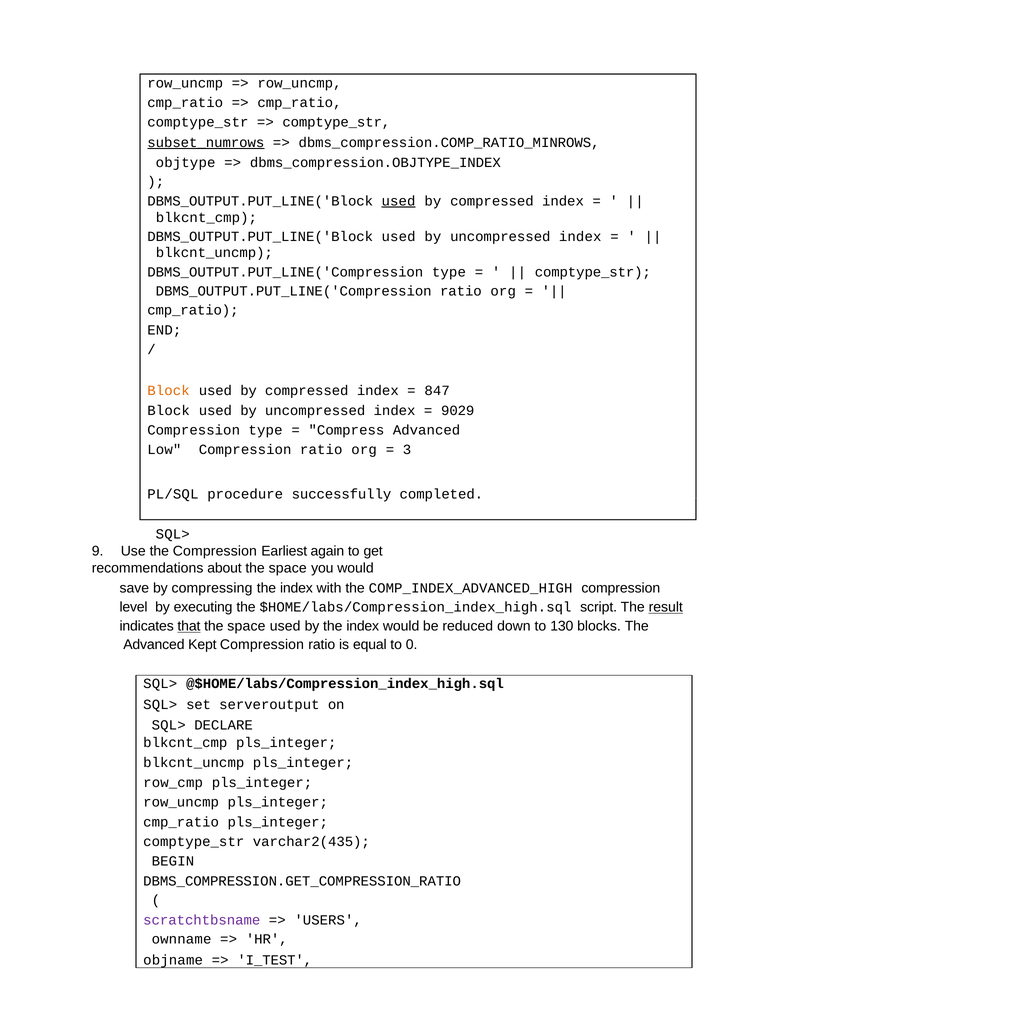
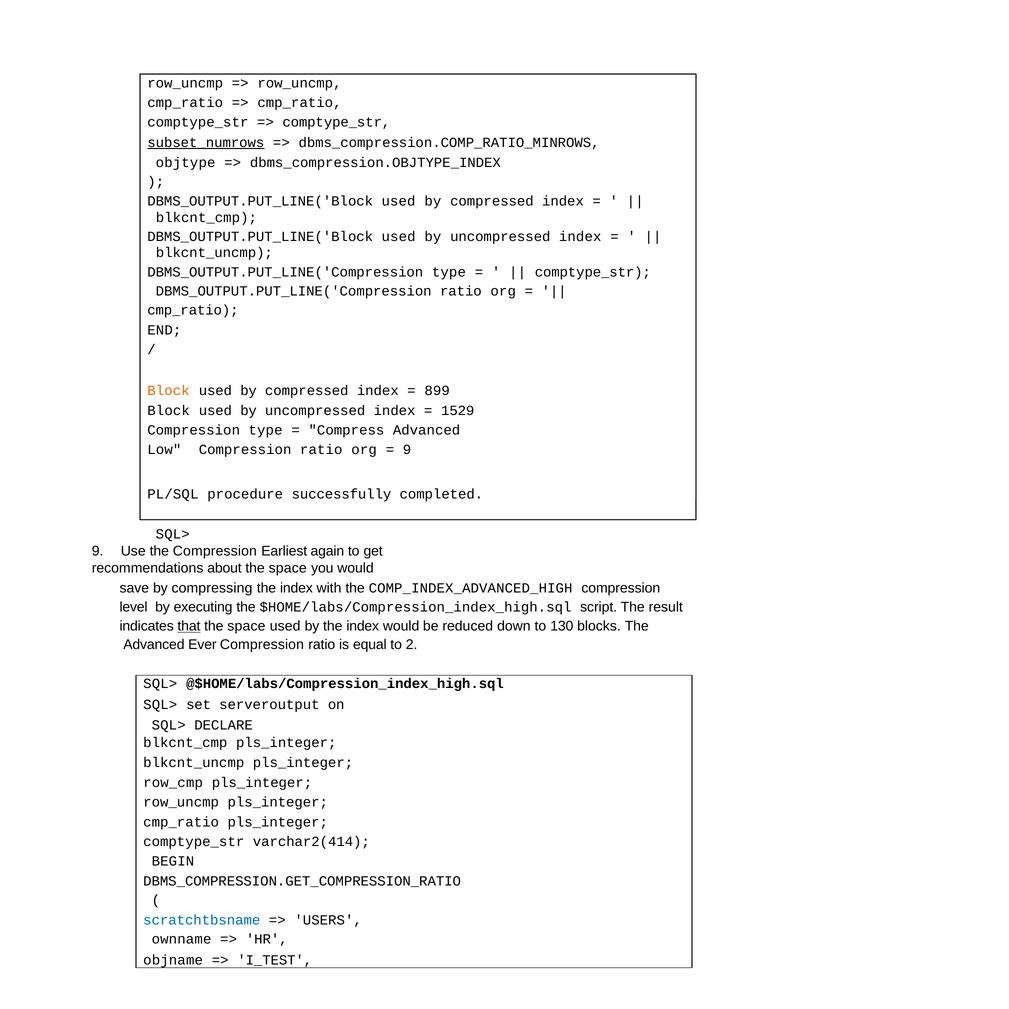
used at (399, 201) underline: present -> none
847: 847 -> 899
9029: 9029 -> 1529
3 at (407, 450): 3 -> 9
result underline: present -> none
Kept: Kept -> Ever
0: 0 -> 2
varchar2(435: varchar2(435 -> varchar2(414
scratchtbsname colour: purple -> blue
